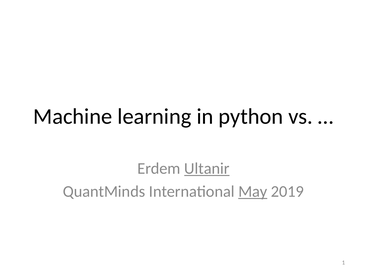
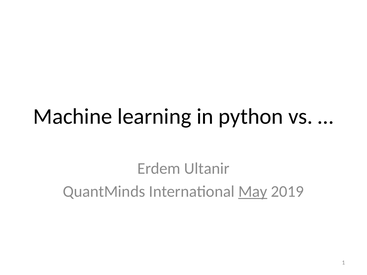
Ultanir underline: present -> none
